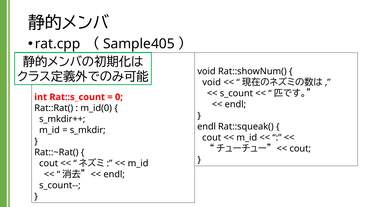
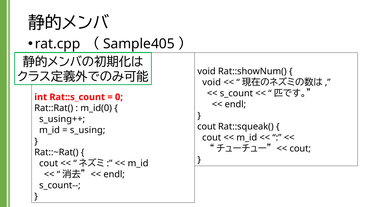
s_mkdir++: s_mkdir++ -> s_using++
endl at (207, 127): endl -> cout
s_mkdir: s_mkdir -> s_using
